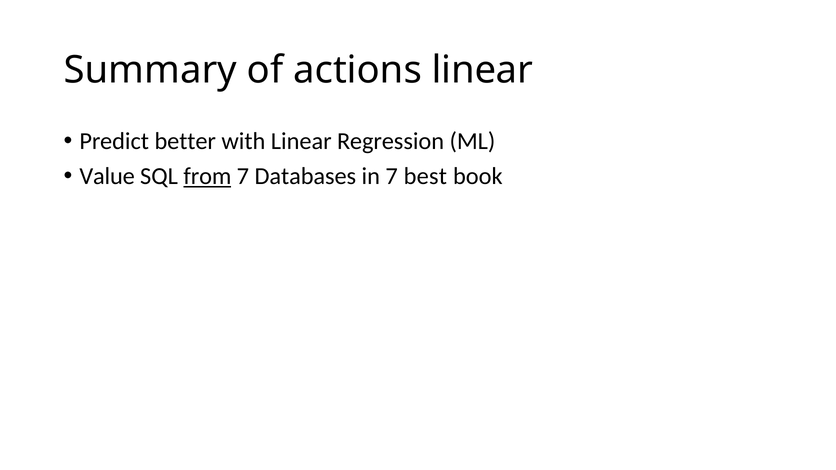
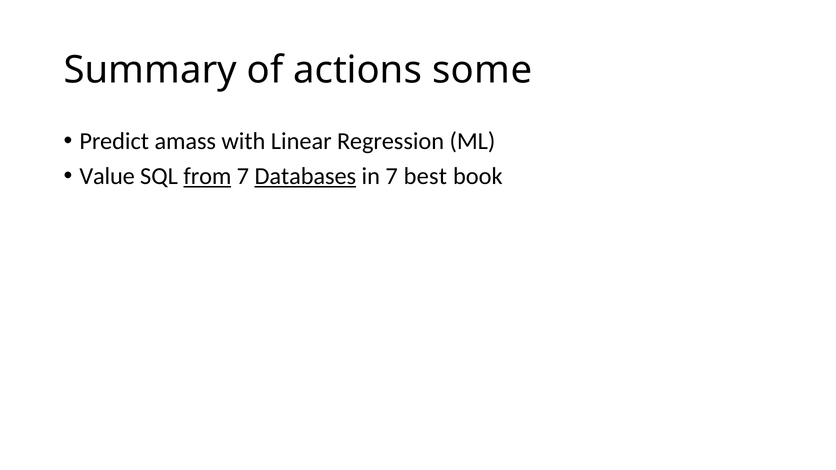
actions linear: linear -> some
better: better -> amass
Databases underline: none -> present
